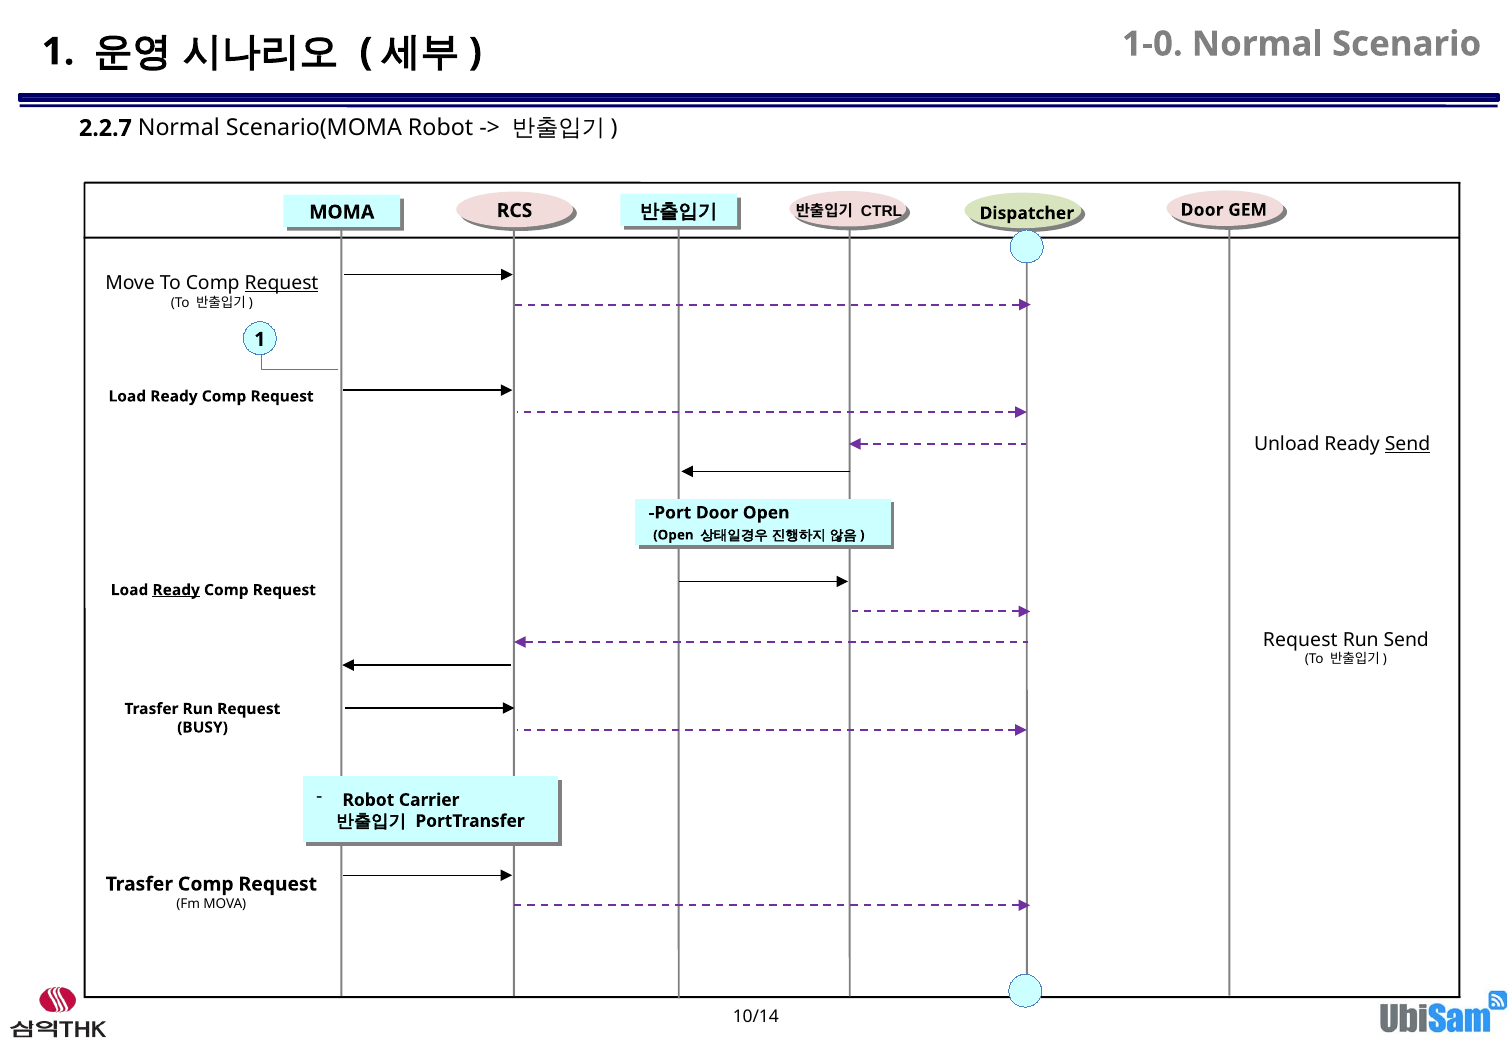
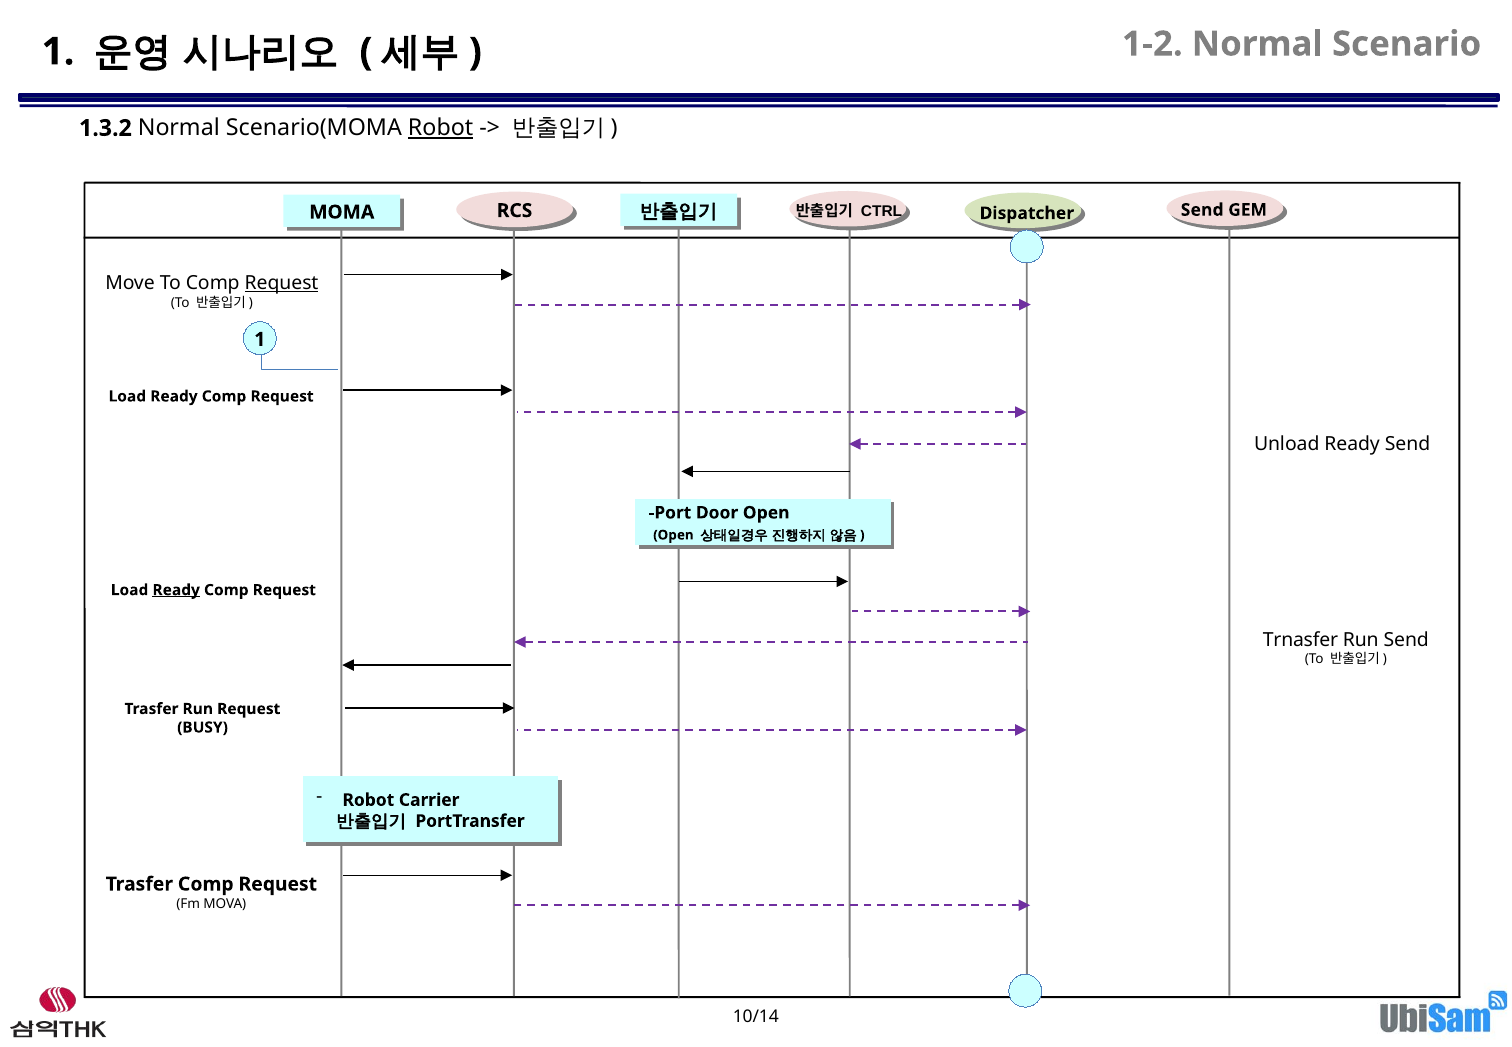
1-0: 1-0 -> 1-2
2.2.7: 2.2.7 -> 1.3.2
Robot at (441, 128) underline: none -> present
Door at (1202, 210): Door -> Send
Send at (1407, 444) underline: present -> none
Request at (1300, 640): Request -> Trnasfer
